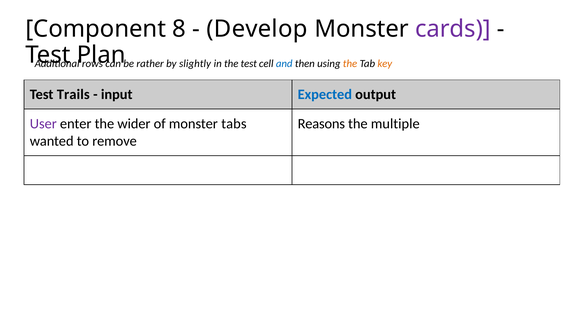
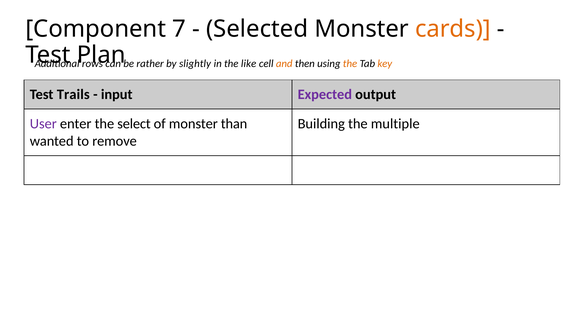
8: 8 -> 7
Develop: Develop -> Selected
cards colour: purple -> orange
the test: test -> like
and colour: blue -> orange
Expected colour: blue -> purple
wider: wider -> select
tabs: tabs -> than
Reasons: Reasons -> Building
